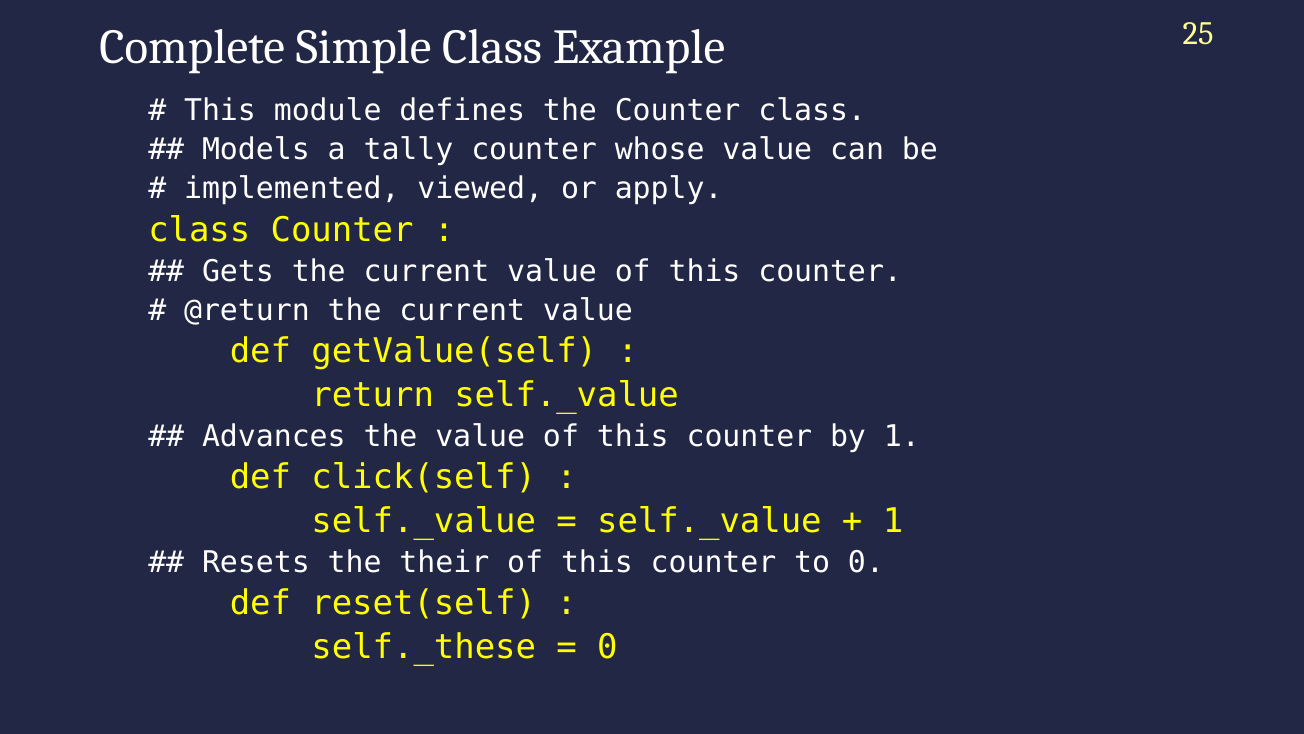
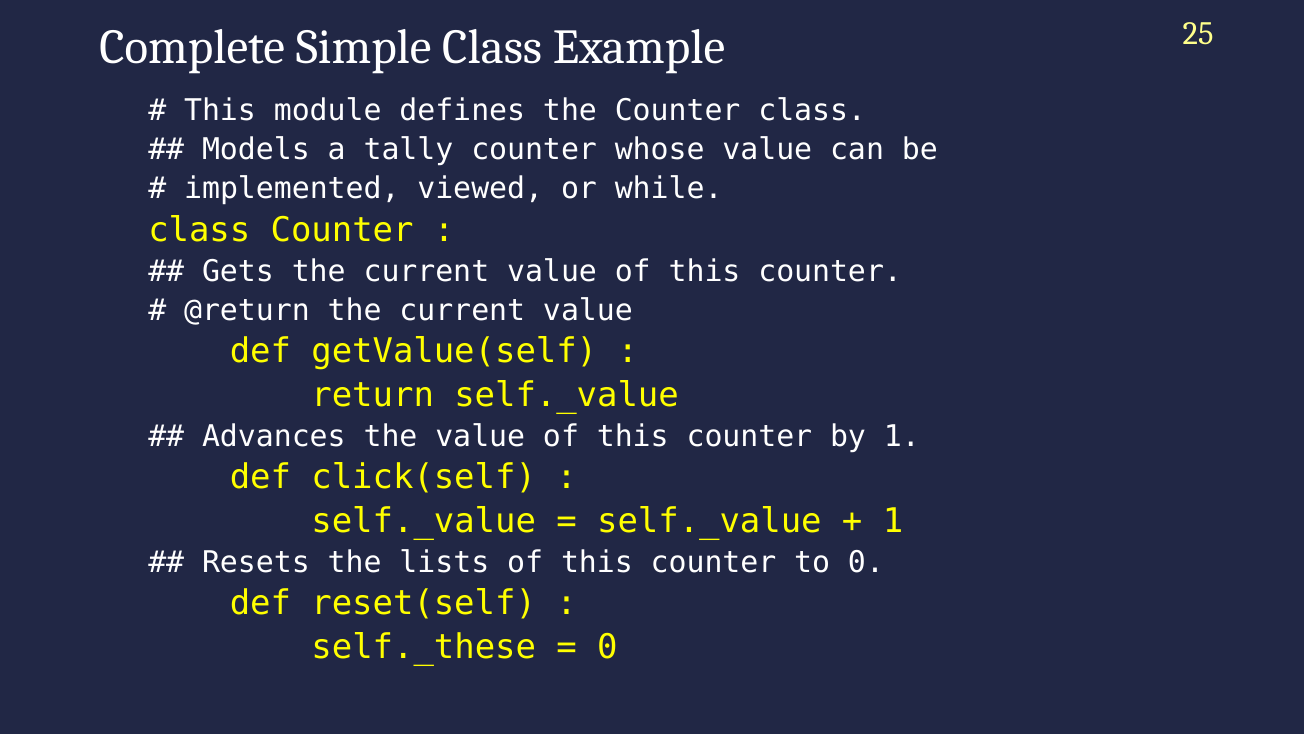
apply: apply -> while
their: their -> lists
